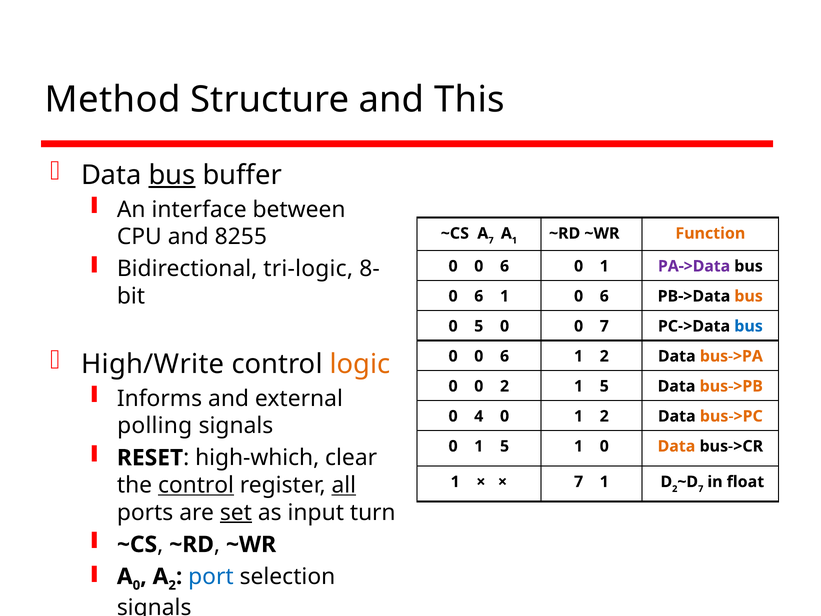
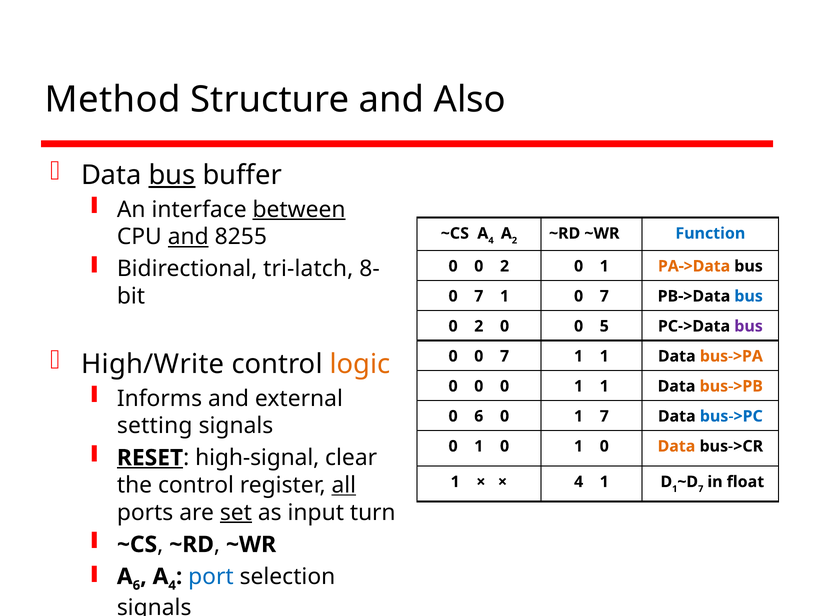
This: This -> Also
between underline: none -> present
and at (188, 237) underline: none -> present
7 at (491, 240): 7 -> 4
1 at (514, 240): 1 -> 2
Function colour: orange -> blue
tri-logic: tri-logic -> tri-latch
6 at (505, 266): 6 -> 2
PA->Data colour: purple -> orange
6 at (479, 296): 6 -> 7
1 0 6: 6 -> 7
bus at (749, 296) colour: orange -> blue
5 at (479, 326): 5 -> 2
0 7: 7 -> 5
bus at (749, 326) colour: blue -> purple
6 at (505, 356): 6 -> 7
2 at (604, 356): 2 -> 1
0 0 2: 2 -> 0
5 at (604, 386): 5 -> 1
0 4: 4 -> 6
0 1 2: 2 -> 7
bus->PC colour: orange -> blue
polling: polling -> setting
5 at (505, 446): 5 -> 0
RESET underline: none -> present
high-which: high-which -> high-signal
control at (196, 485) underline: present -> none
7 at (579, 482): 7 -> 4
2 at (675, 489): 2 -> 1
0 at (136, 585): 0 -> 6
2 at (172, 585): 2 -> 4
